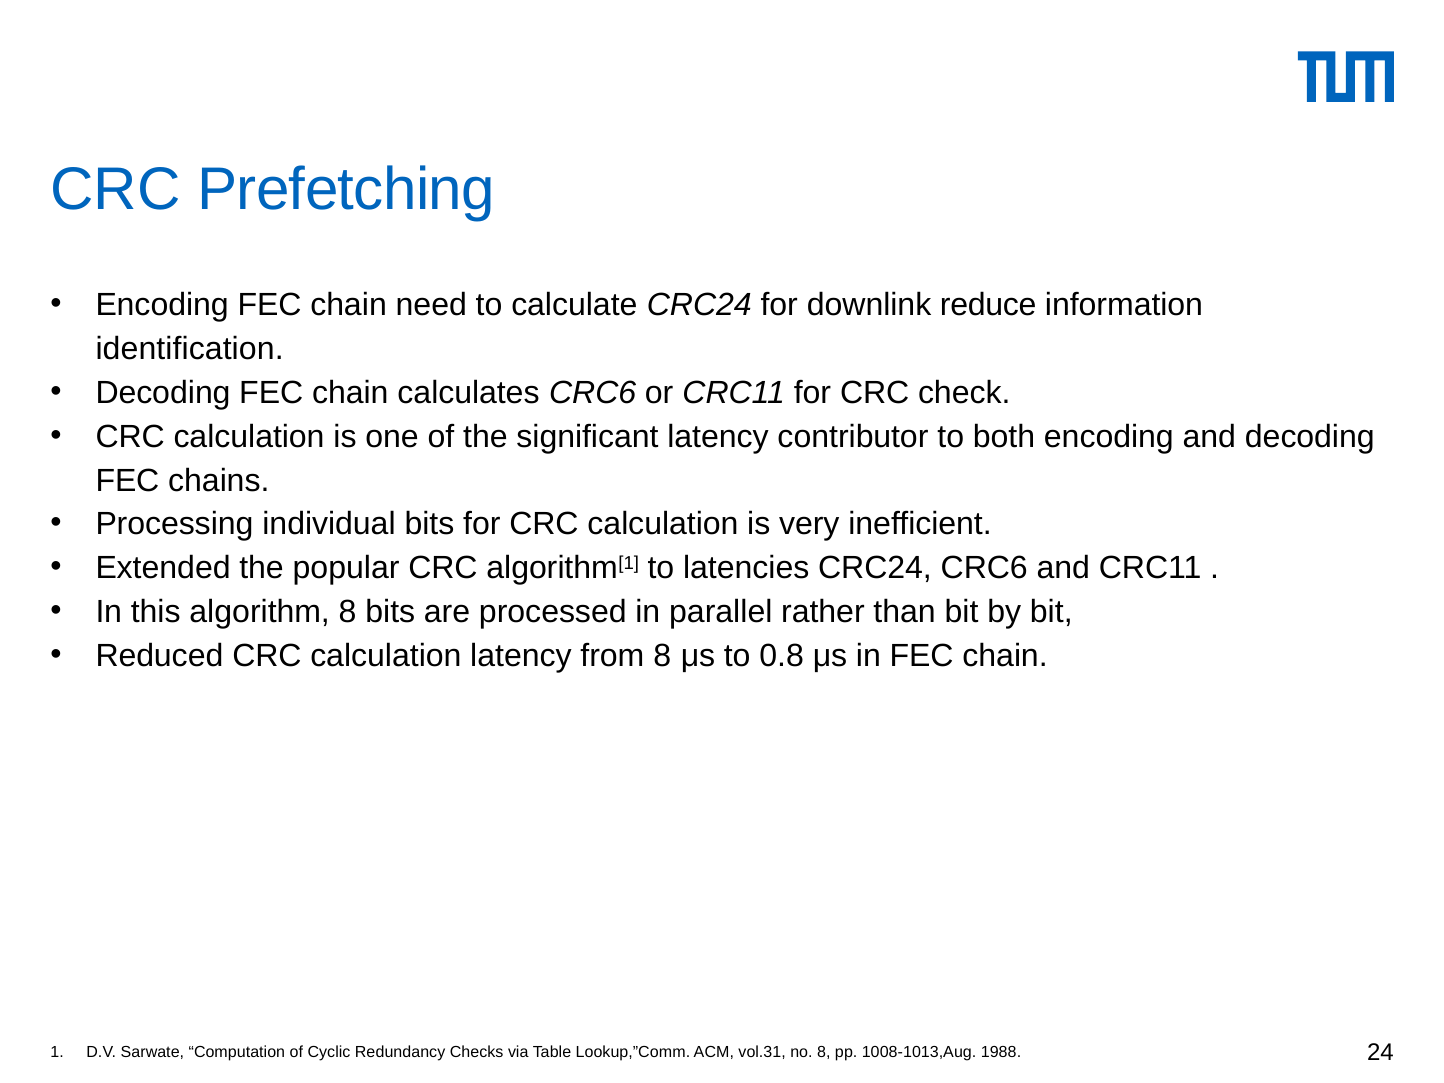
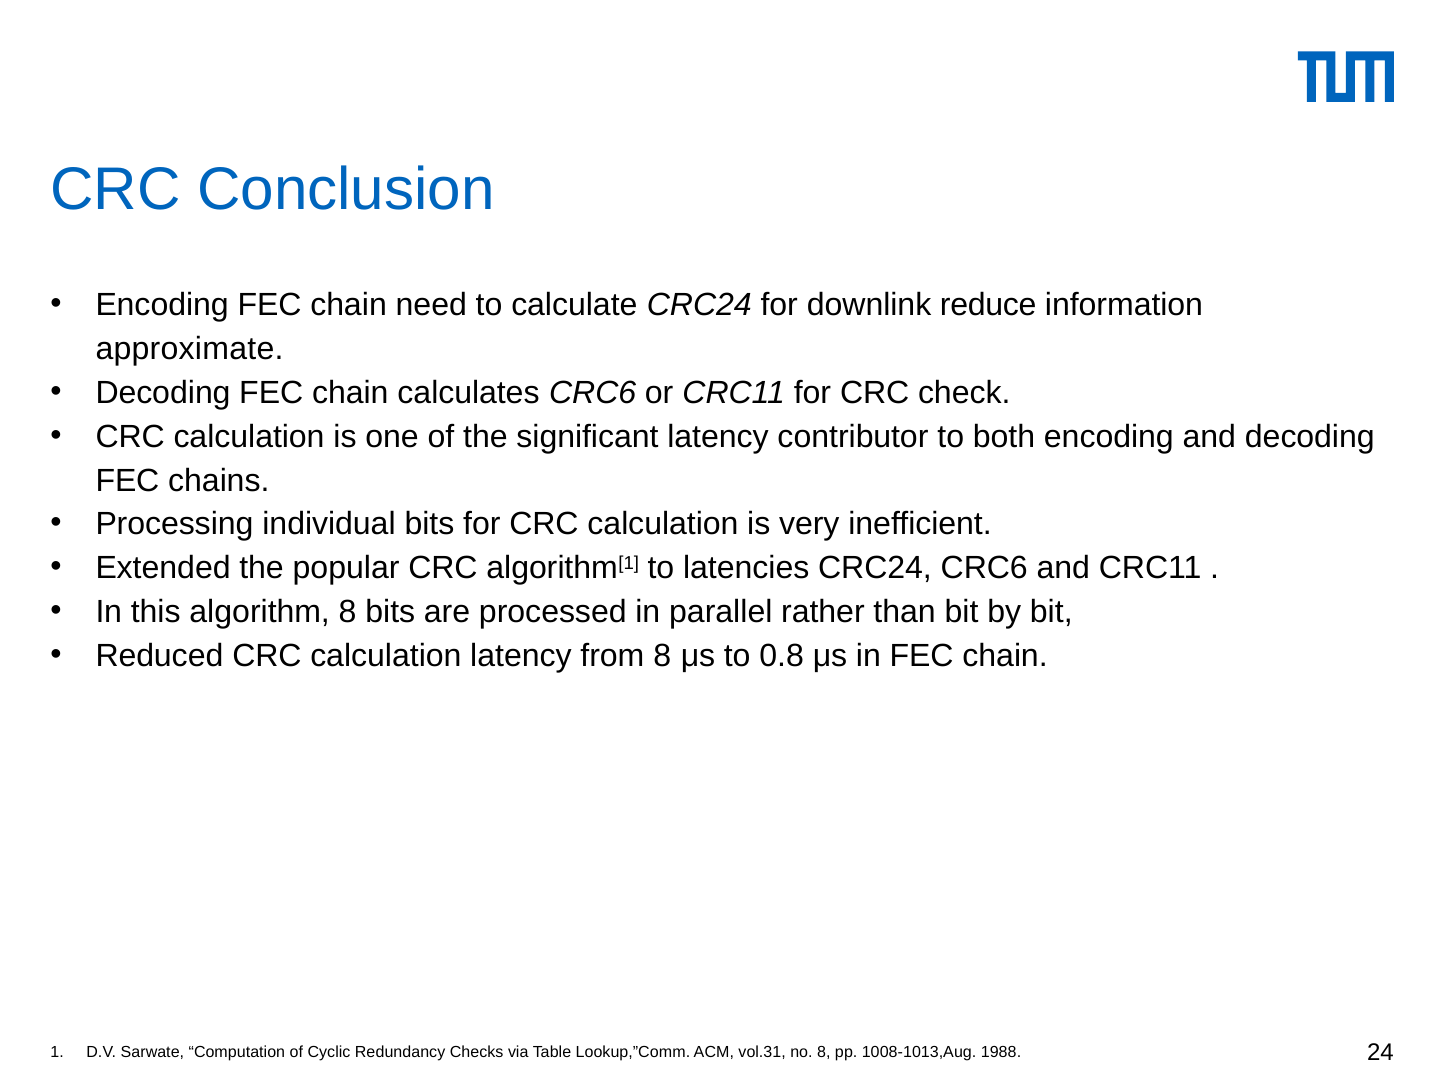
Prefetching: Prefetching -> Conclusion
identification: identification -> approximate
